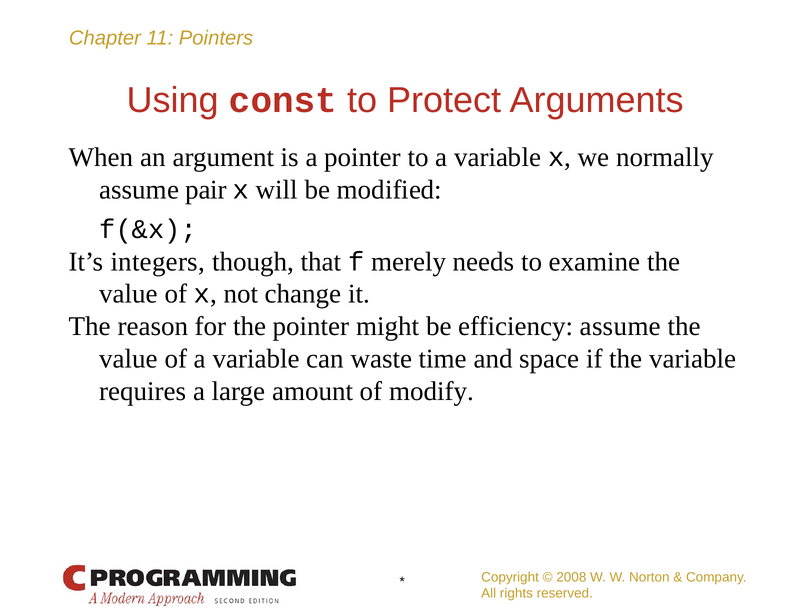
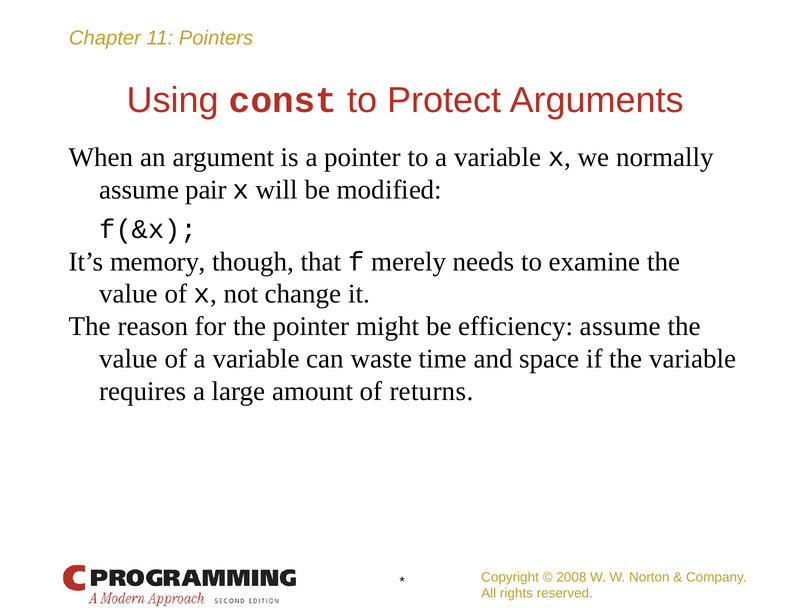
integers: integers -> memory
modify: modify -> returns
